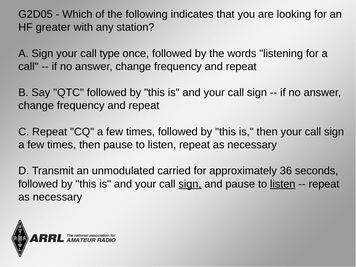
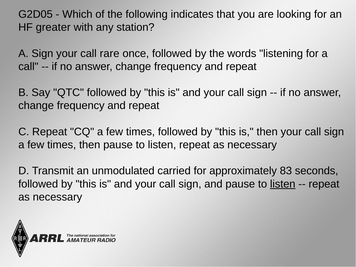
type: type -> rare
36: 36 -> 83
sign at (190, 184) underline: present -> none
